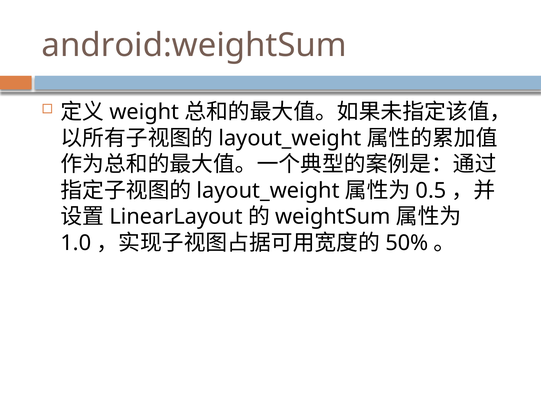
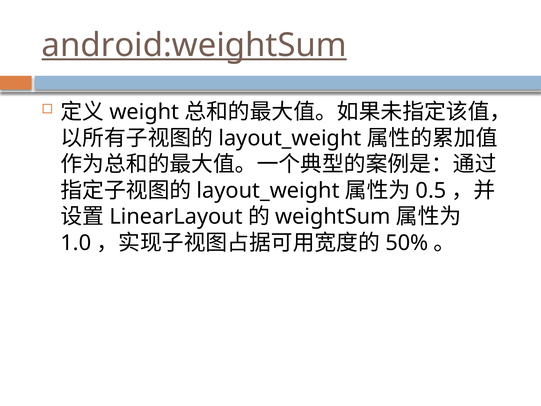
android:weightSum underline: none -> present
